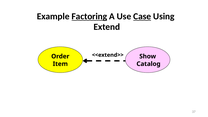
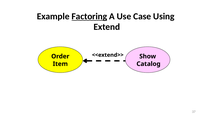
Case underline: present -> none
